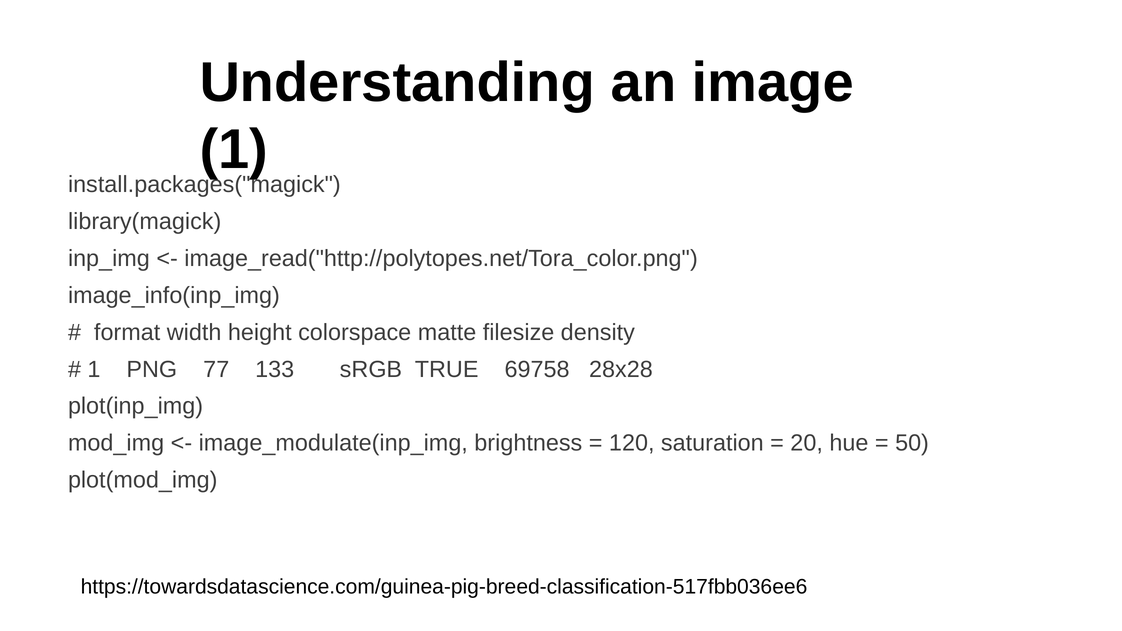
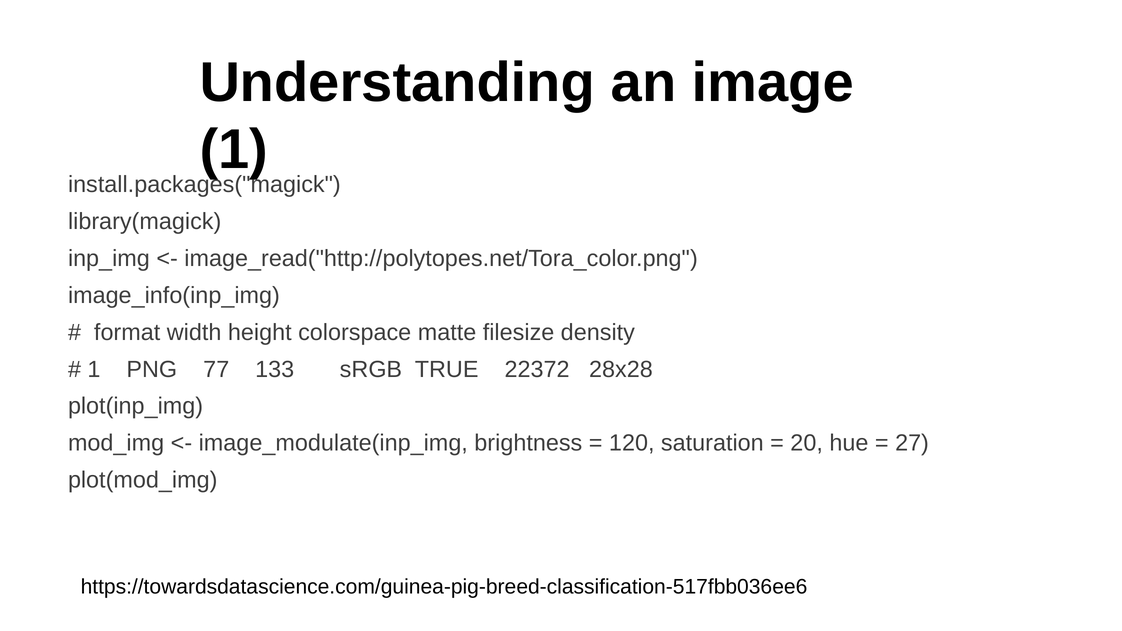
69758: 69758 -> 22372
50: 50 -> 27
